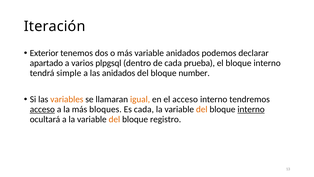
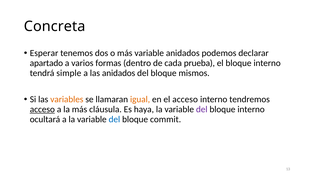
Iteración: Iteración -> Concreta
Exterior: Exterior -> Esperar
plpgsql: plpgsql -> formas
number: number -> mismos
bloques: bloques -> cláusula
Es cada: cada -> haya
del at (202, 109) colour: orange -> purple
interno at (251, 109) underline: present -> none
del at (114, 119) colour: orange -> blue
registro: registro -> commit
